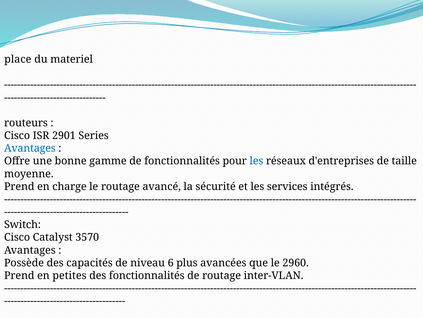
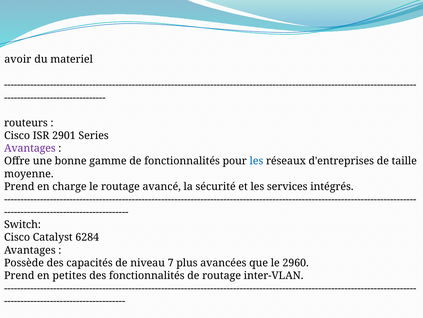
place: place -> avoir
Avantages at (30, 148) colour: blue -> purple
3570: 3570 -> 6284
6: 6 -> 7
